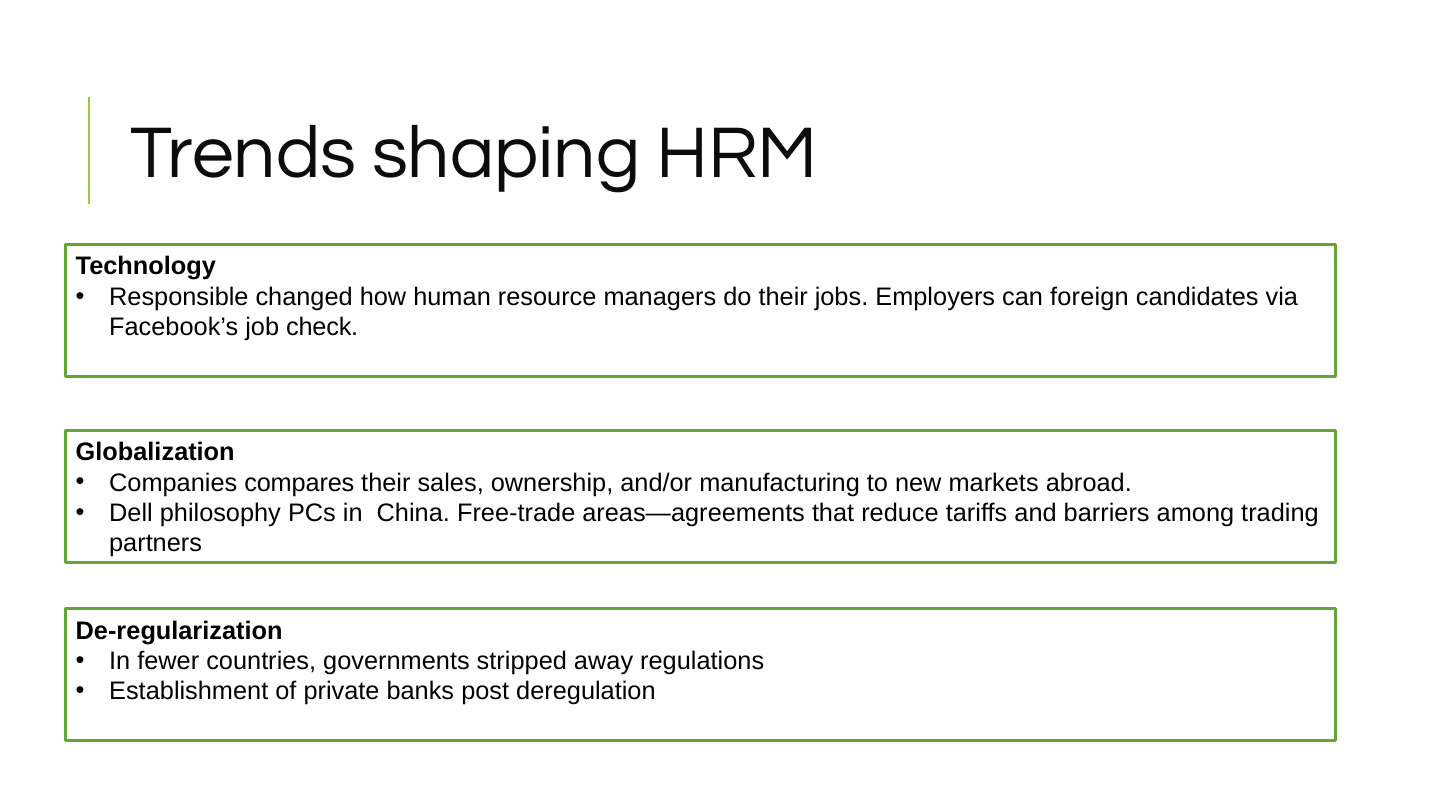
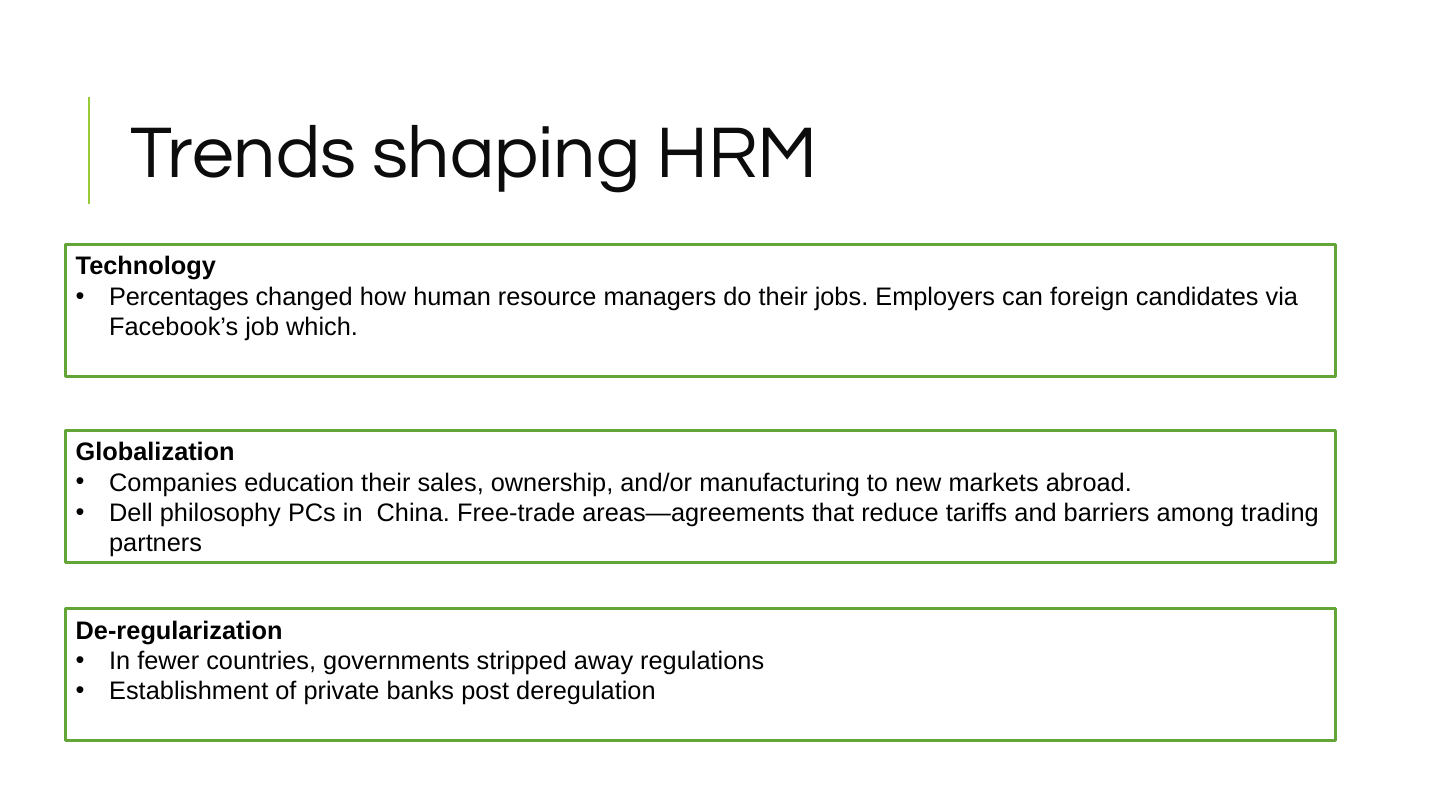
Responsible: Responsible -> Percentages
check: check -> which
compares: compares -> education
